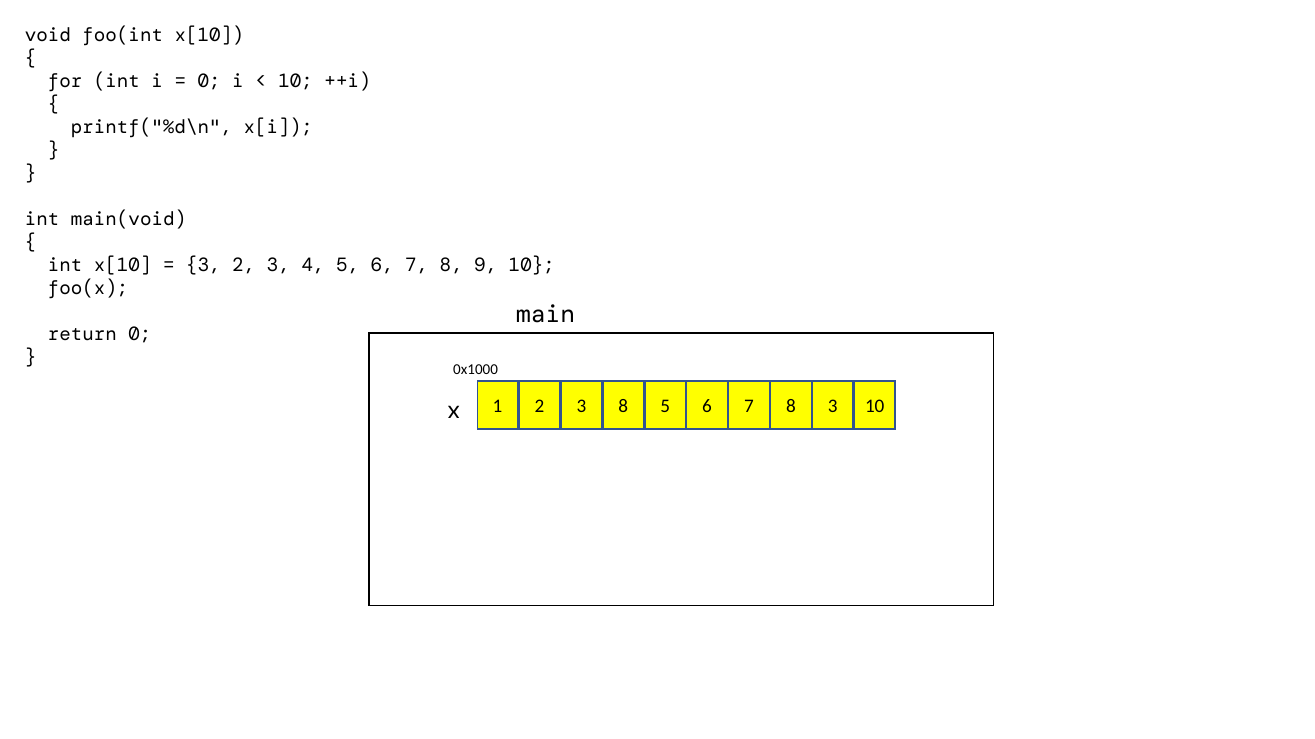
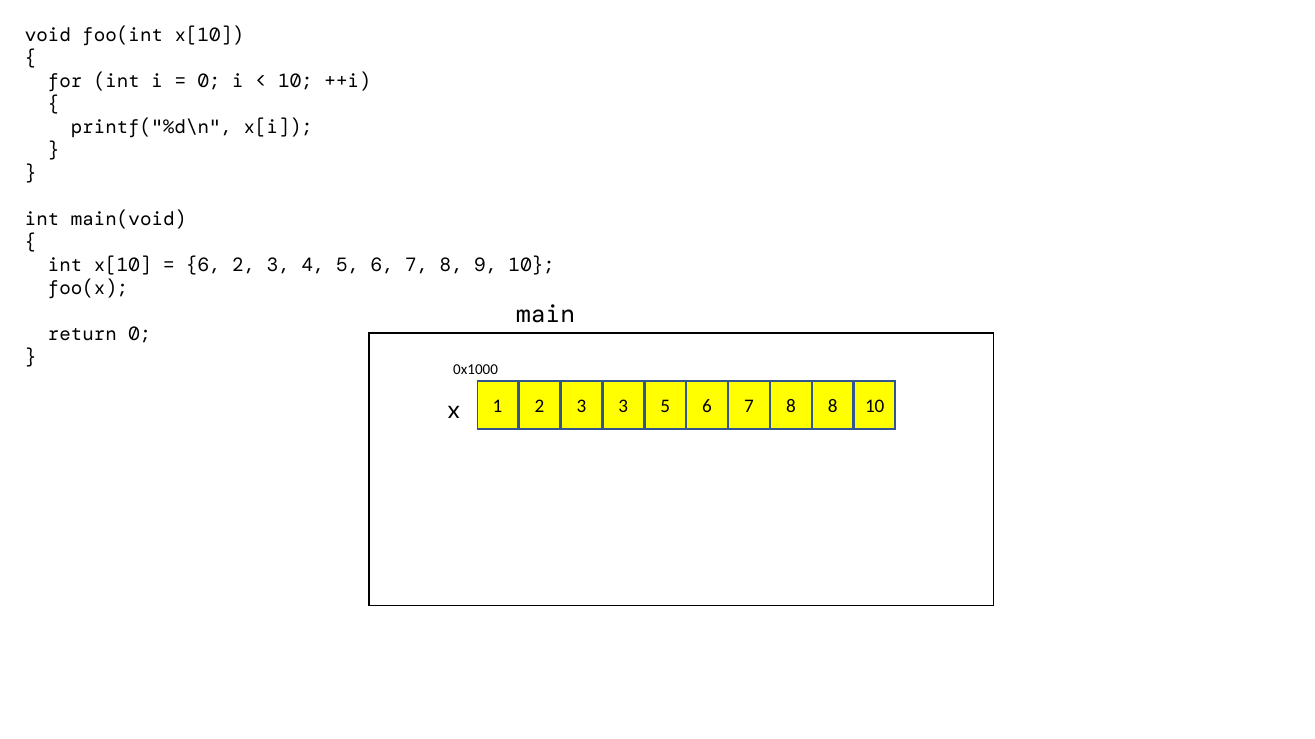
3 at (203, 265): 3 -> 6
3 8: 8 -> 3
8 3: 3 -> 8
